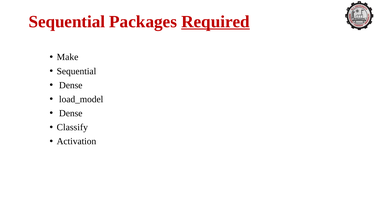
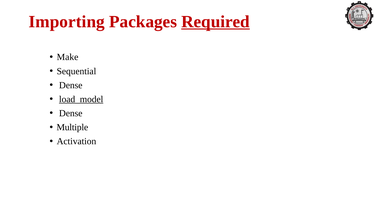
Sequential at (67, 22): Sequential -> Importing
load_model underline: none -> present
Classify: Classify -> Multiple
